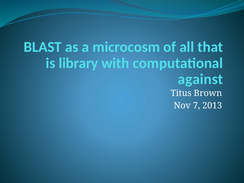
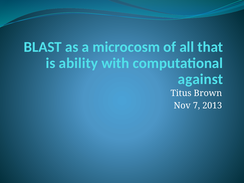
library: library -> ability
